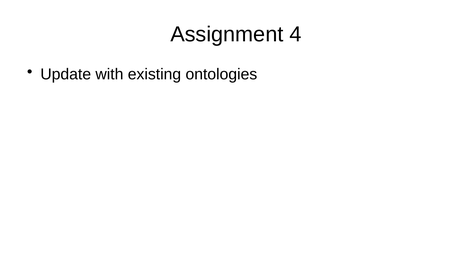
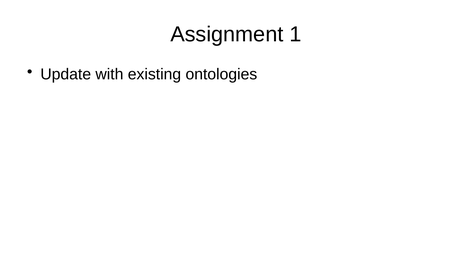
4: 4 -> 1
